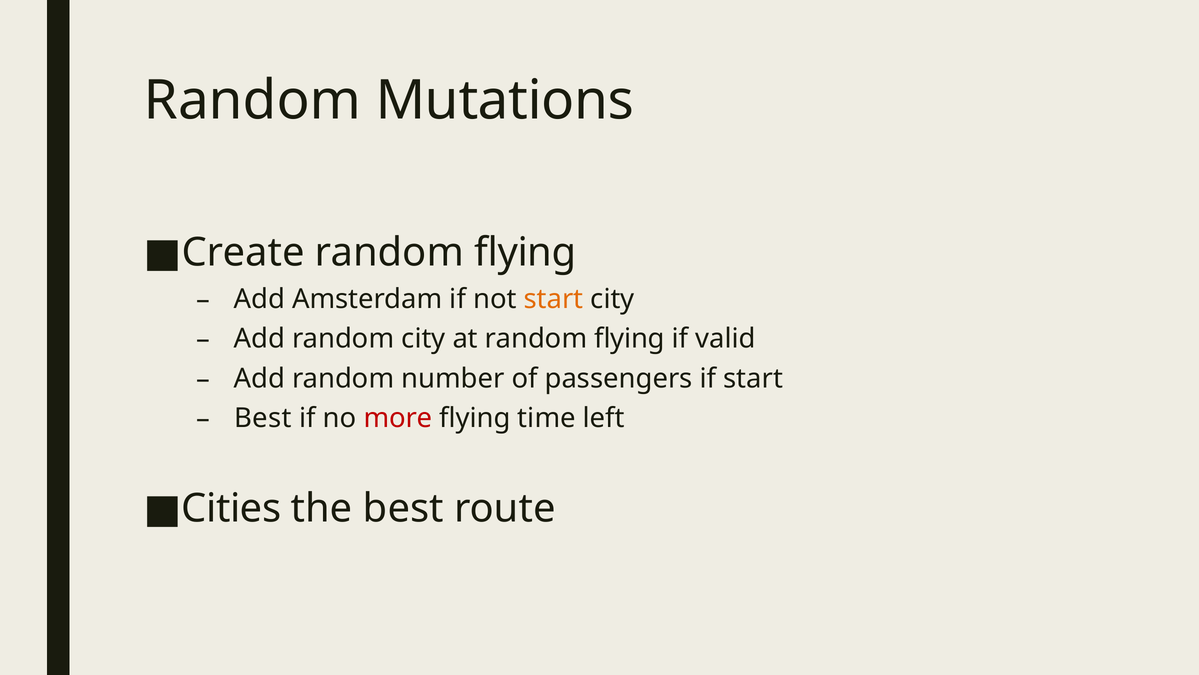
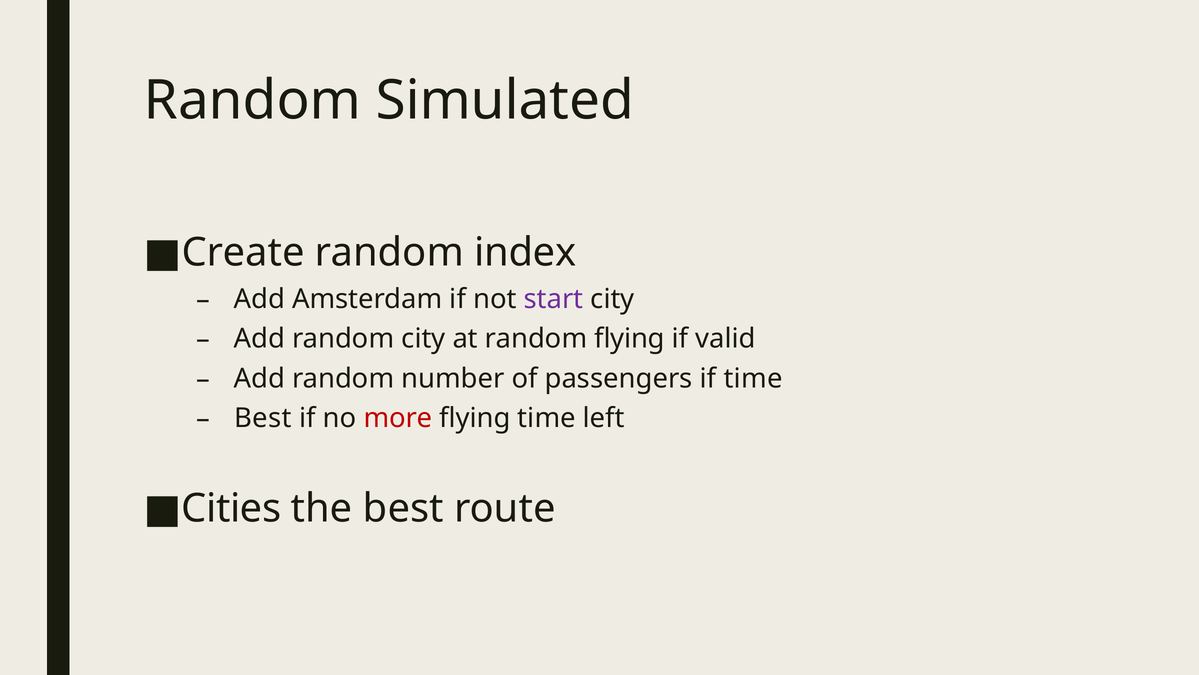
Mutations: Mutations -> Simulated
Create random flying: flying -> index
start at (553, 299) colour: orange -> purple
if start: start -> time
